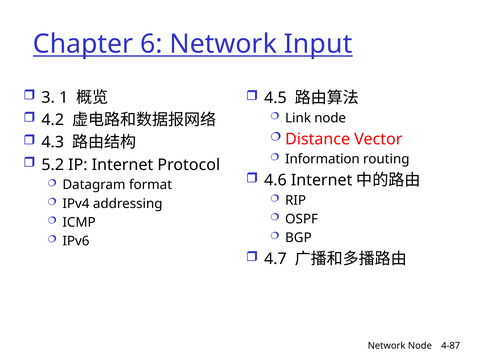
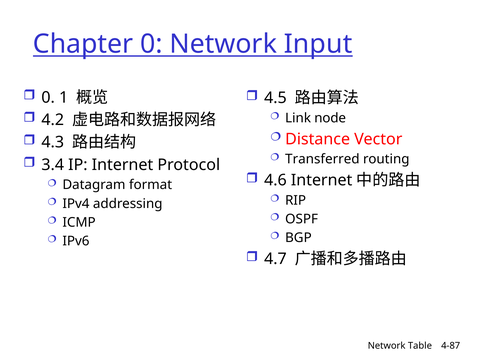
Chapter 6: 6 -> 0
3 at (48, 97): 3 -> 0
Information: Information -> Transferred
5.2: 5.2 -> 3.4
Network Node: Node -> Table
